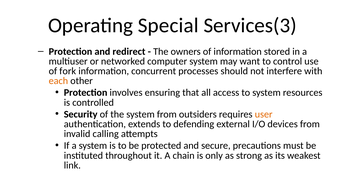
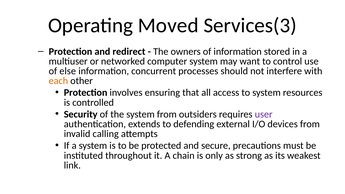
Special: Special -> Moved
fork: fork -> else
user colour: orange -> purple
